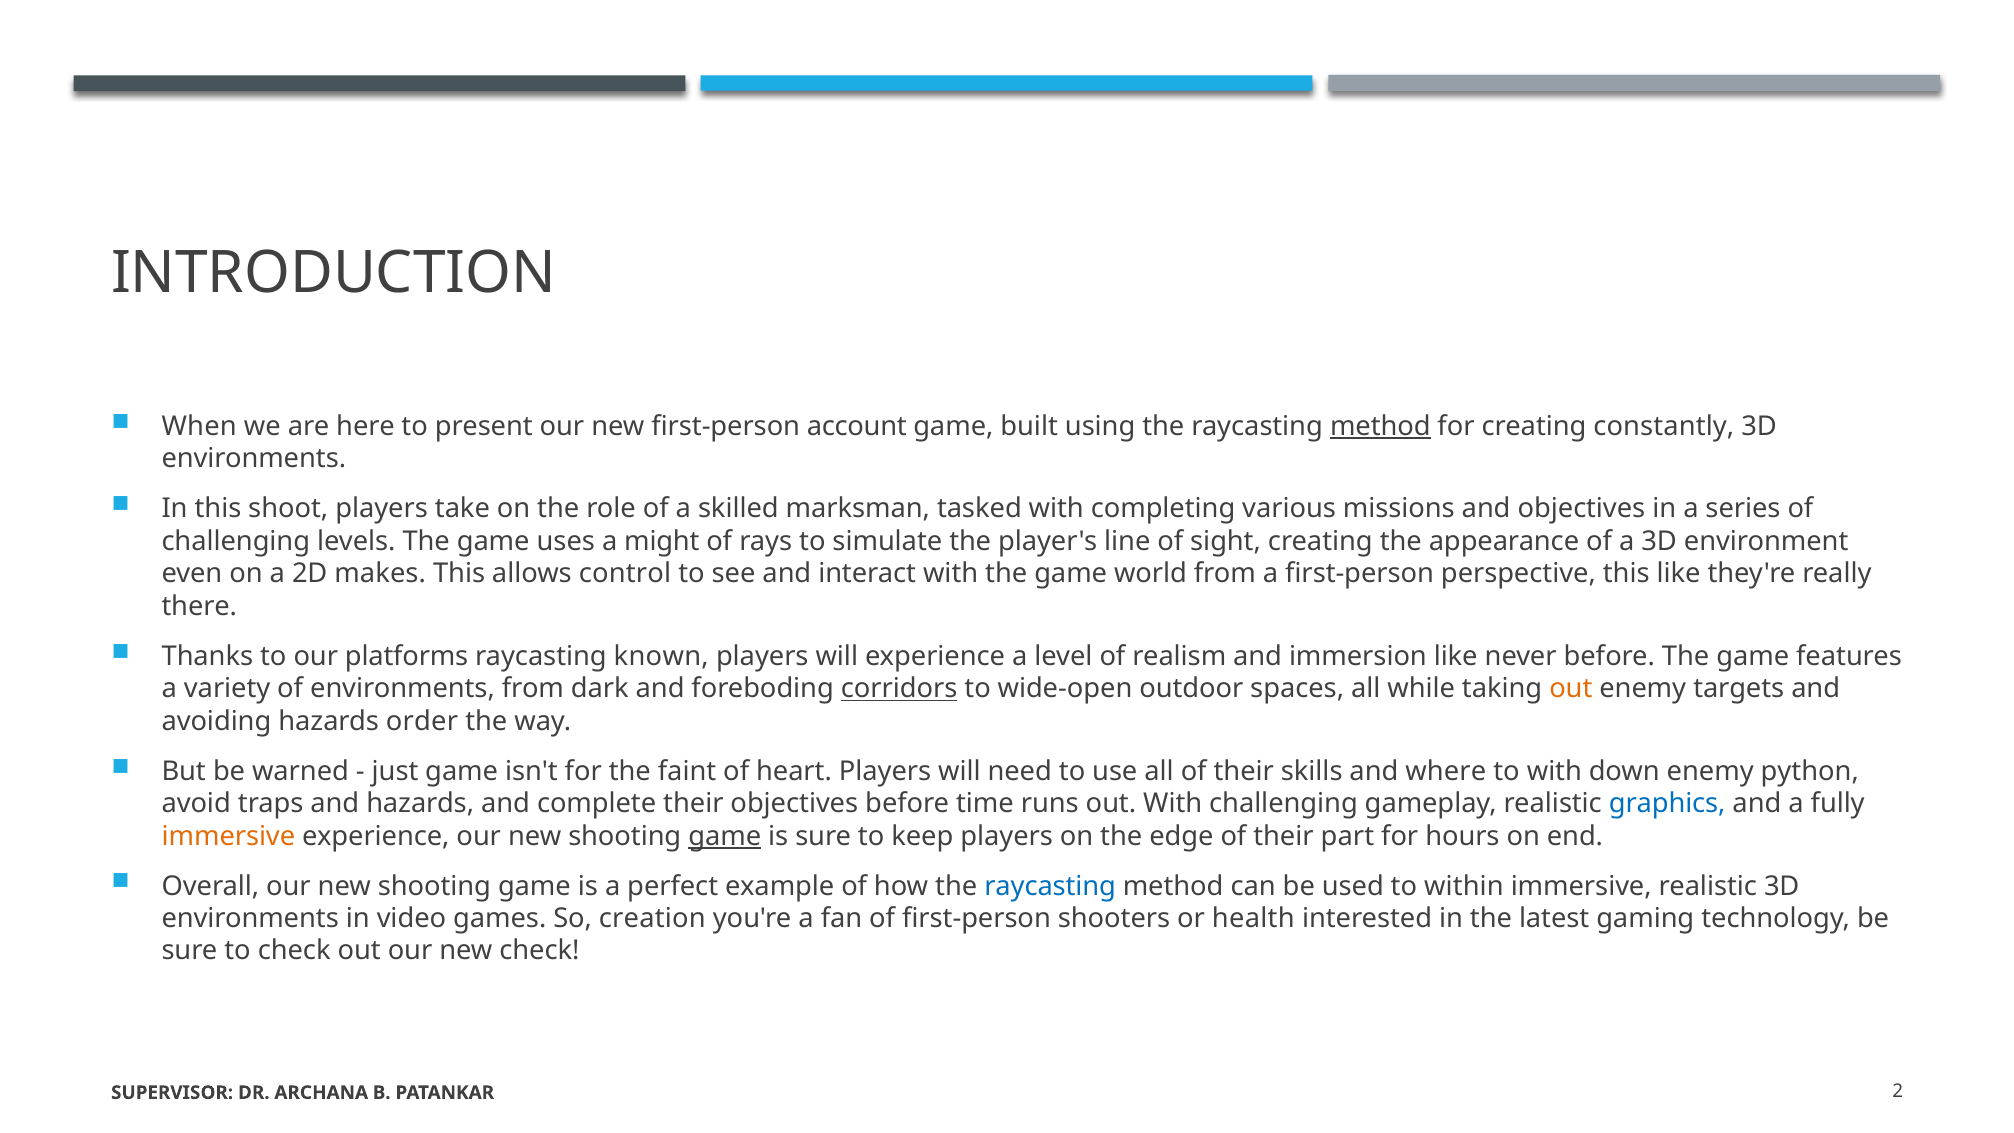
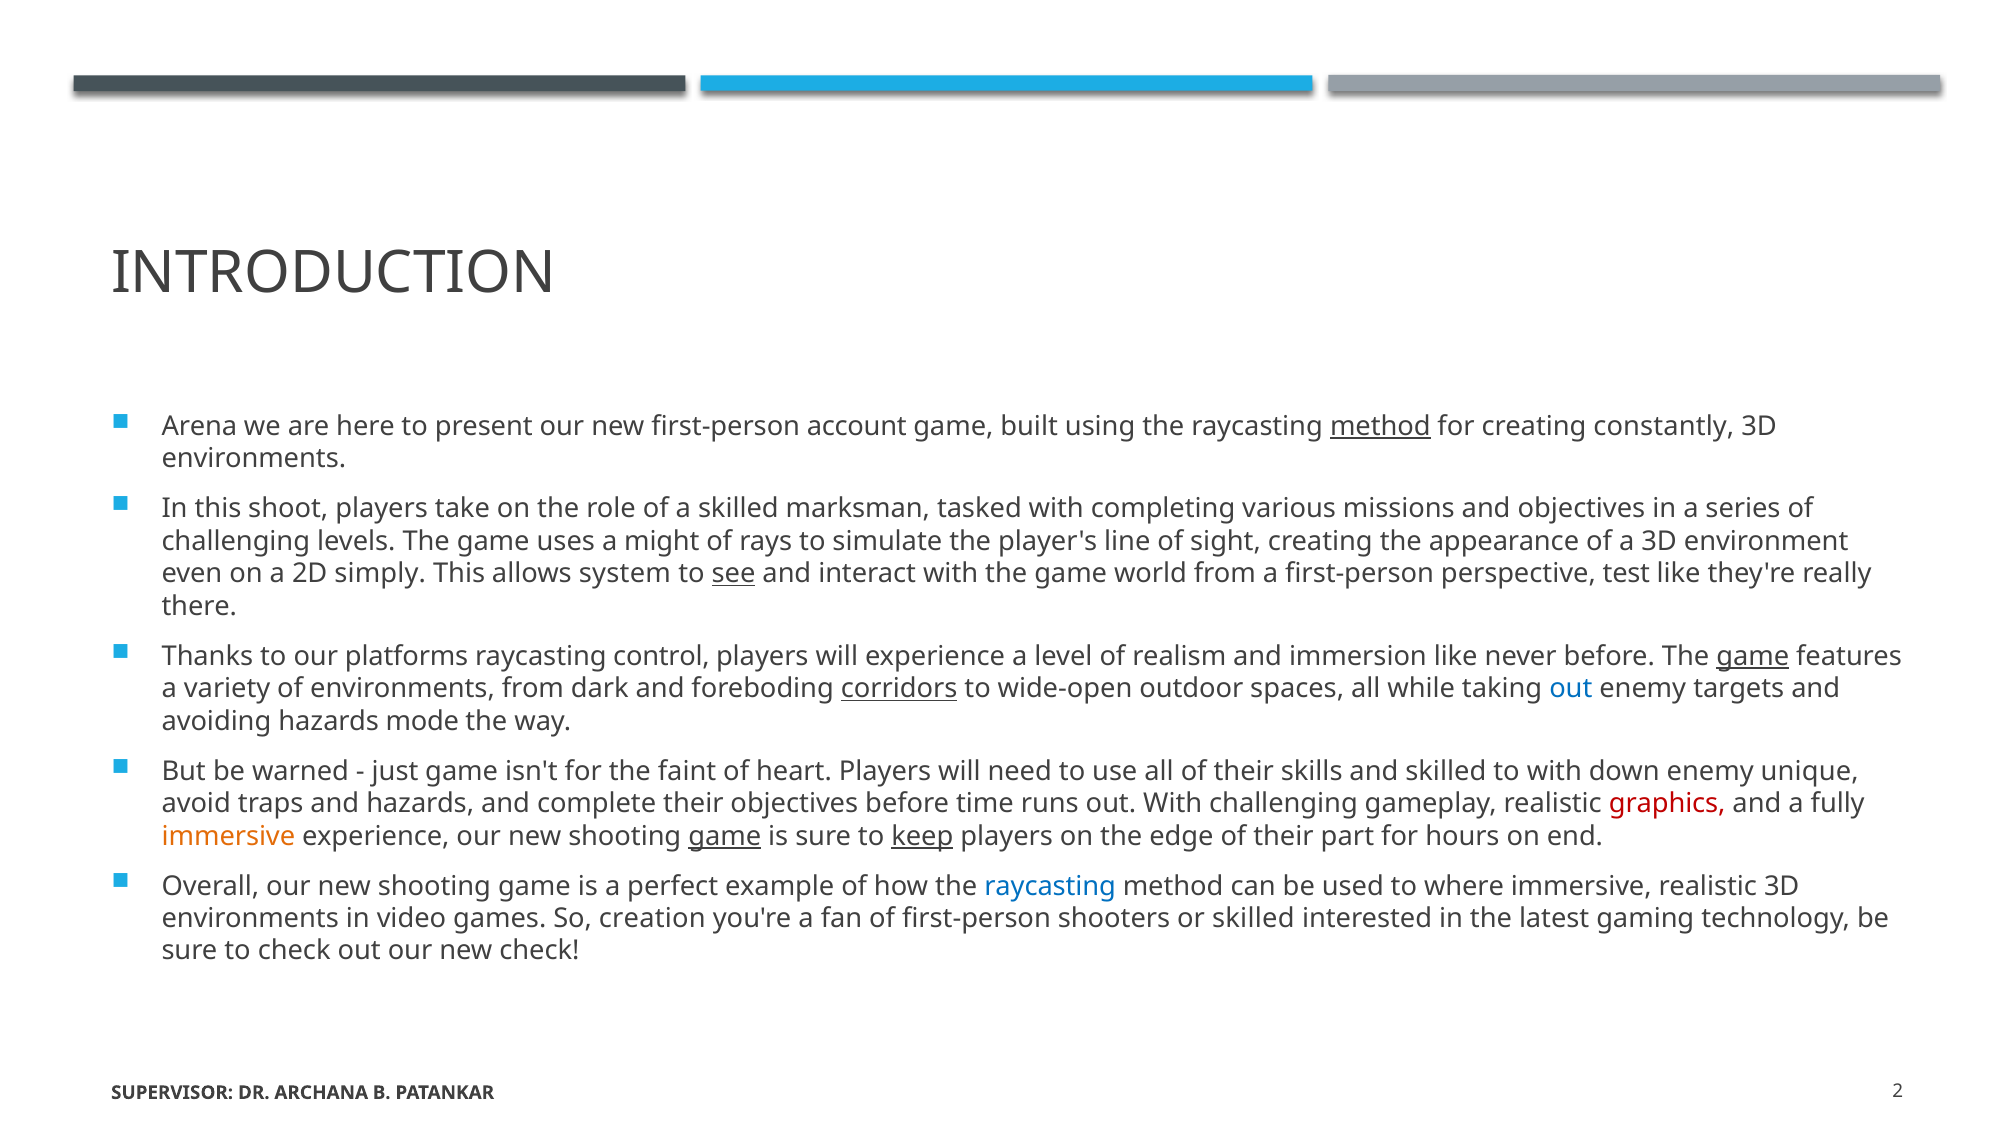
When: When -> Arena
makes: makes -> simply
control: control -> system
see underline: none -> present
perspective this: this -> test
known: known -> control
game at (1753, 656) underline: none -> present
out at (1571, 689) colour: orange -> blue
order: order -> mode
and where: where -> skilled
python: python -> unique
graphics colour: blue -> red
keep underline: none -> present
within: within -> where
or health: health -> skilled
